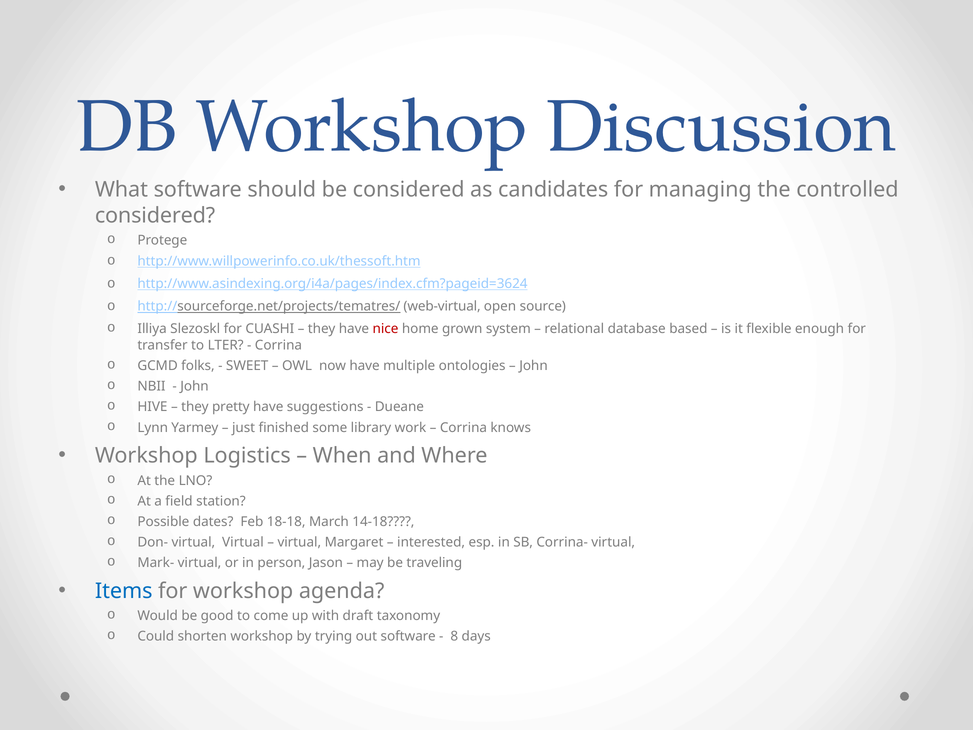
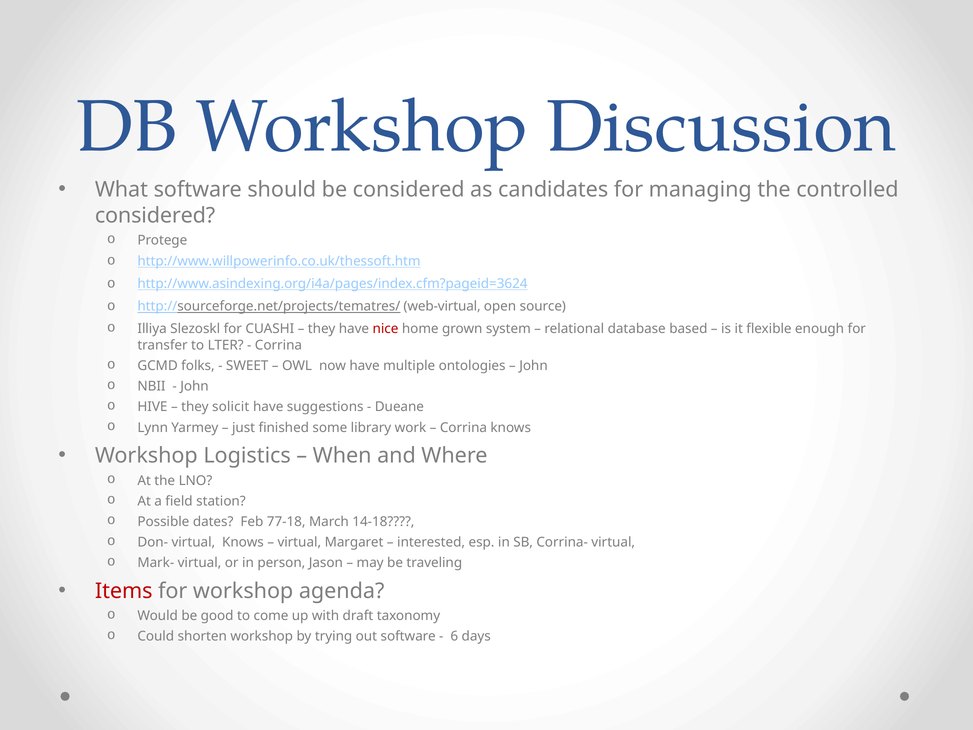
pretty: pretty -> solicit
18-18: 18-18 -> 77-18
virtual Virtual: Virtual -> Knows
Items colour: blue -> red
8: 8 -> 6
